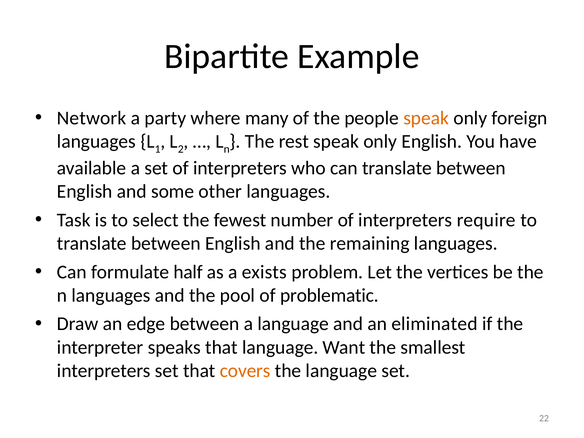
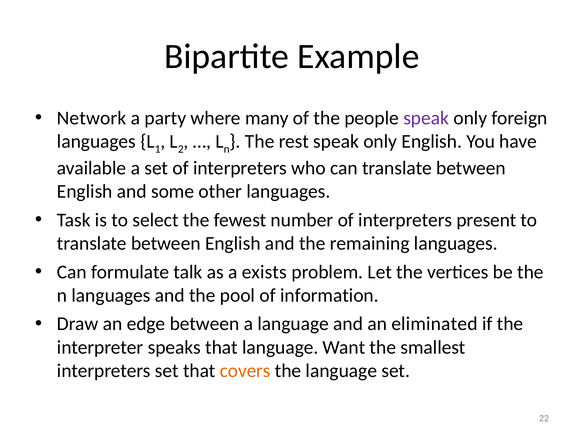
speak at (426, 118) colour: orange -> purple
require: require -> present
half: half -> talk
problematic: problematic -> information
